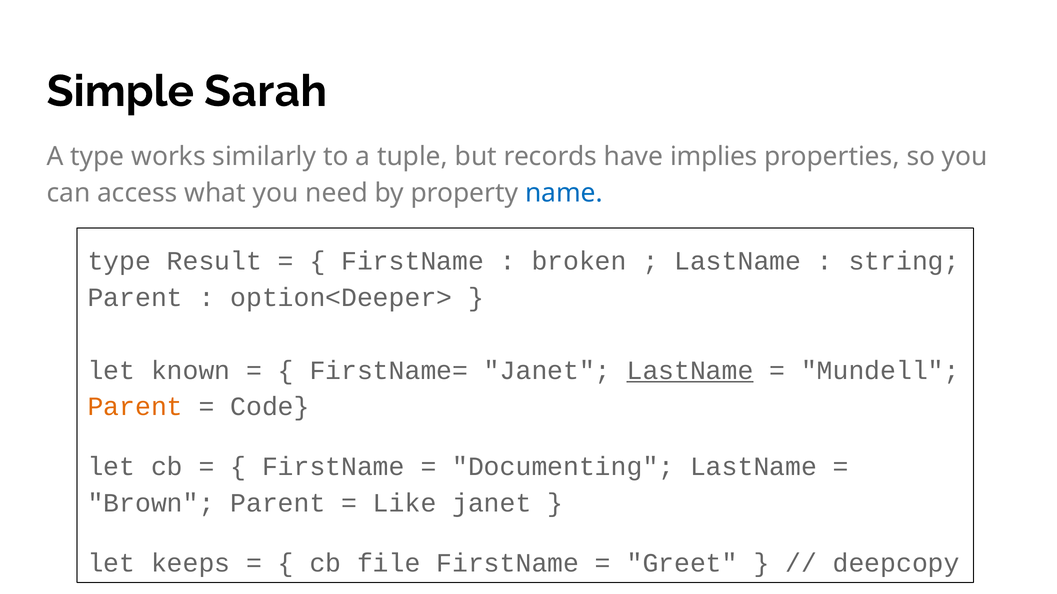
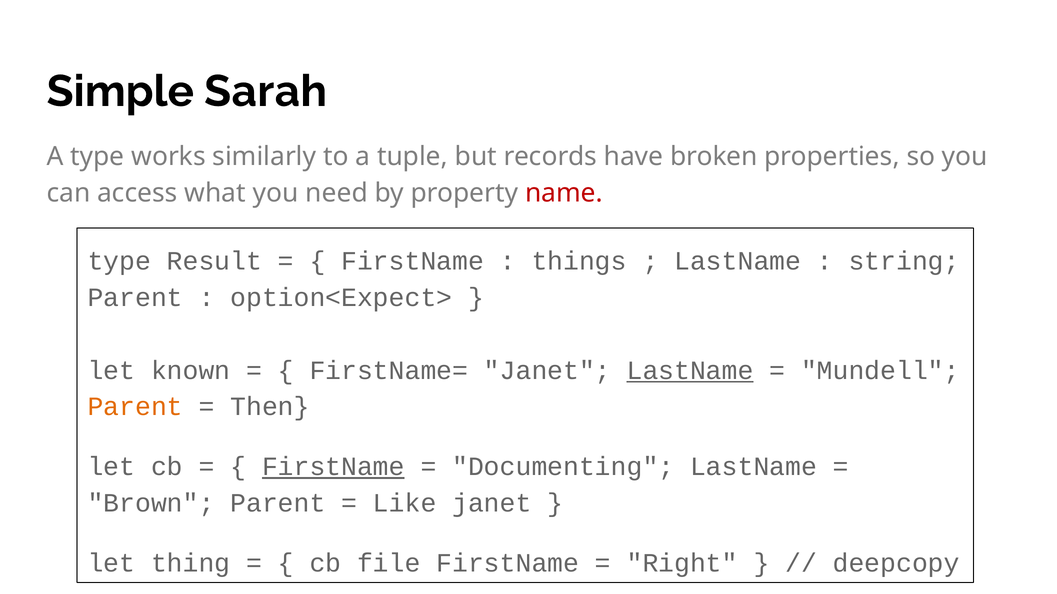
implies: implies -> broken
name colour: blue -> red
broken: broken -> things
option<Deeper>: option<Deeper> -> option<Expect>
Code: Code -> Then
FirstName at (333, 467) underline: none -> present
keeps: keeps -> thing
Greet: Greet -> Right
